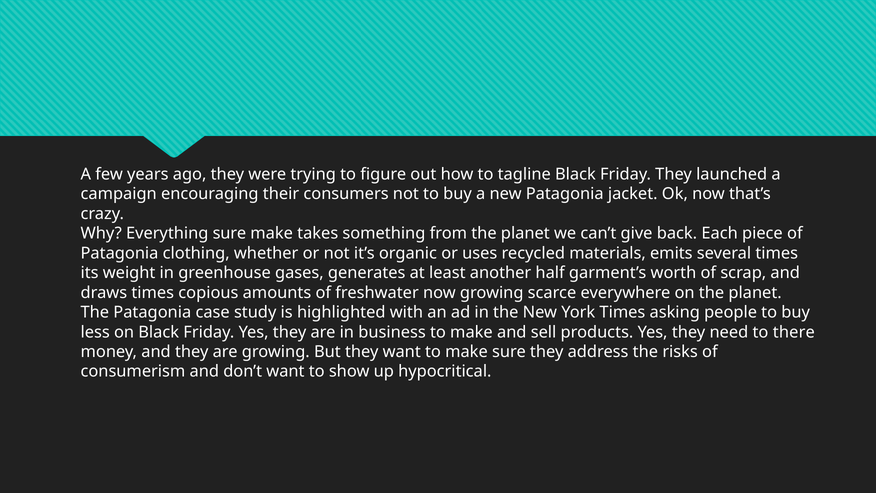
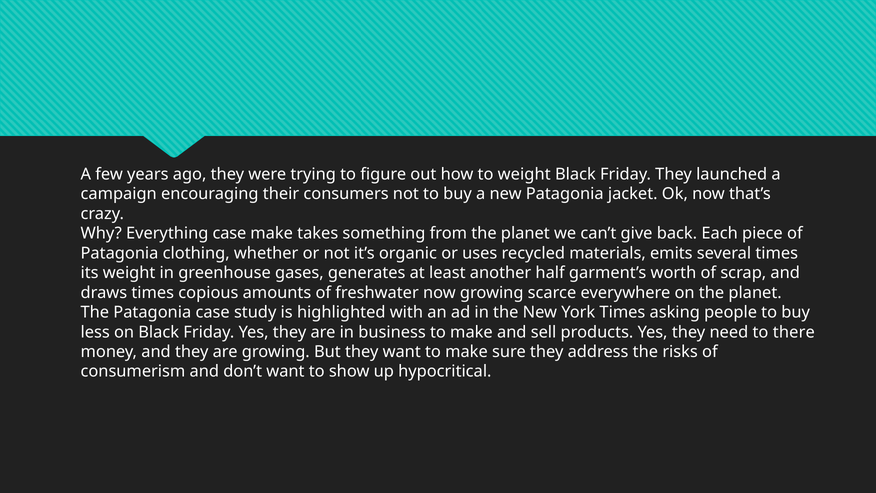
to tagline: tagline -> weight
Everything sure: sure -> case
